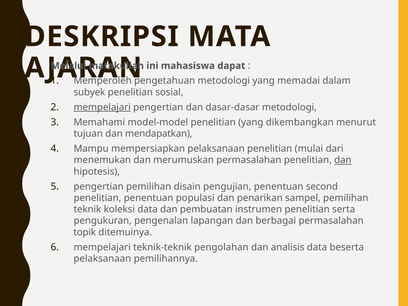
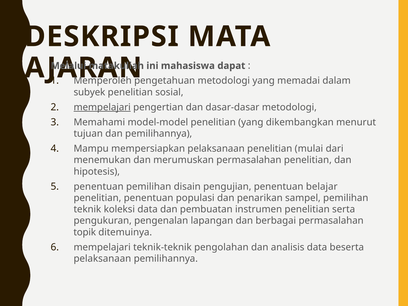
dan mendapatkan: mendapatkan -> pemilihannya
dan at (343, 160) underline: present -> none
pengertian at (99, 187): pengertian -> penentuan
second: second -> belajar
